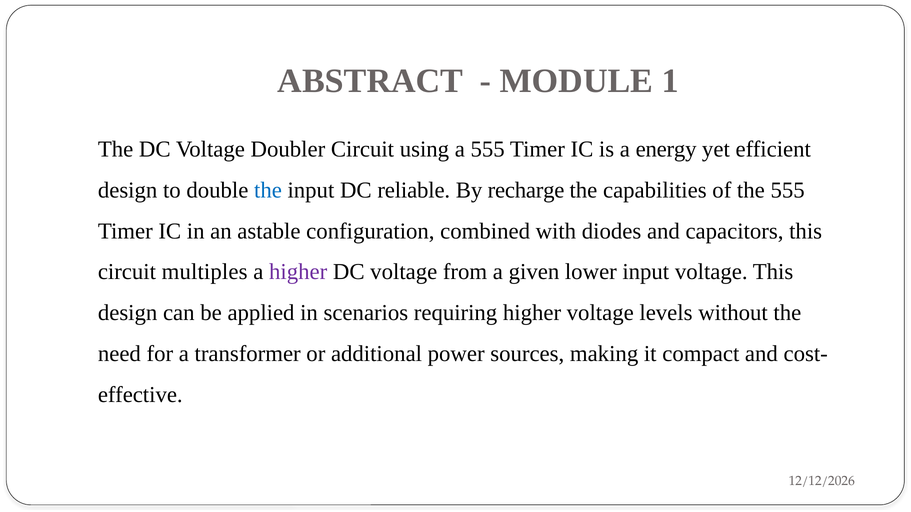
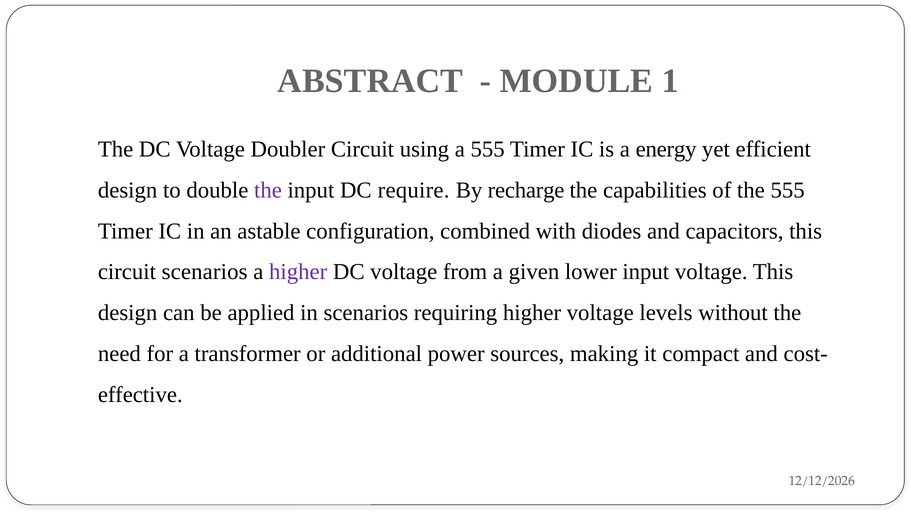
the at (268, 190) colour: blue -> purple
reliable: reliable -> require
circuit multiples: multiples -> scenarios
